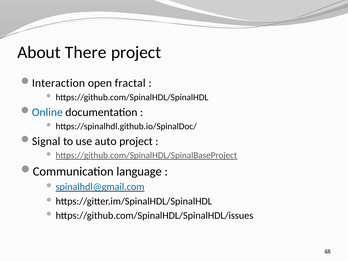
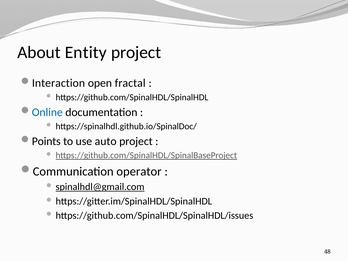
There: There -> Entity
Signal: Signal -> Points
language: language -> operator
spinalhdl@gmail.com colour: blue -> black
